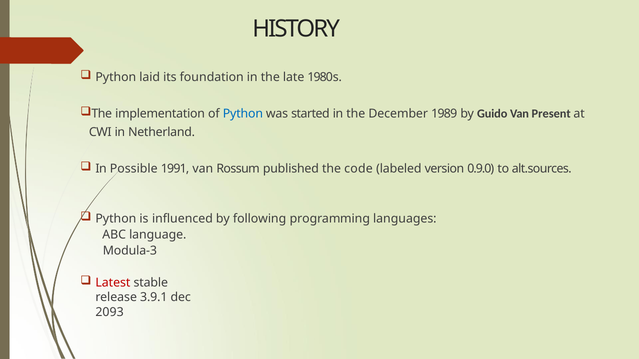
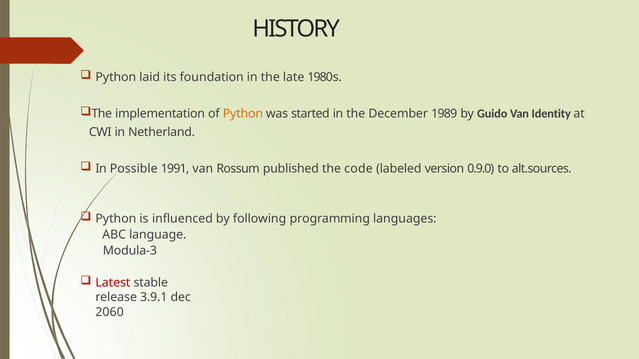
Python at (243, 114) colour: blue -> orange
Present: Present -> Identity
2093: 2093 -> 2060
